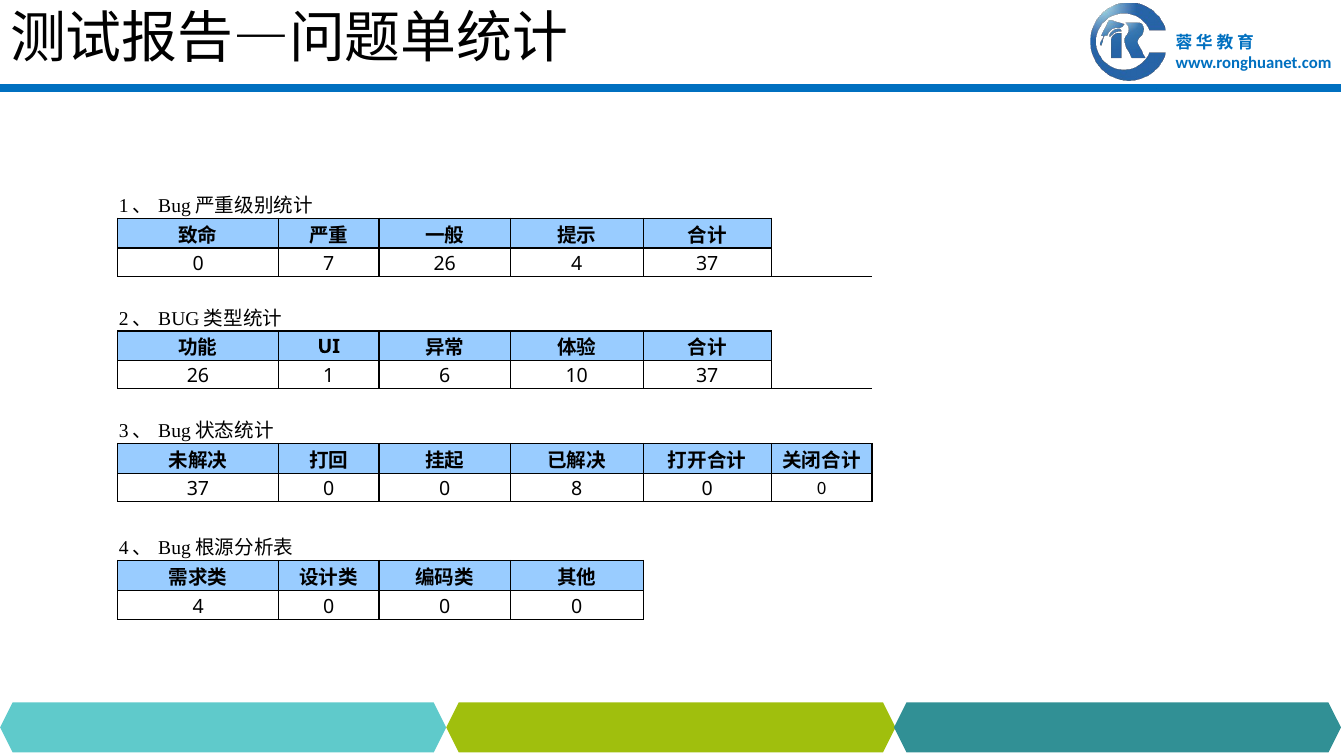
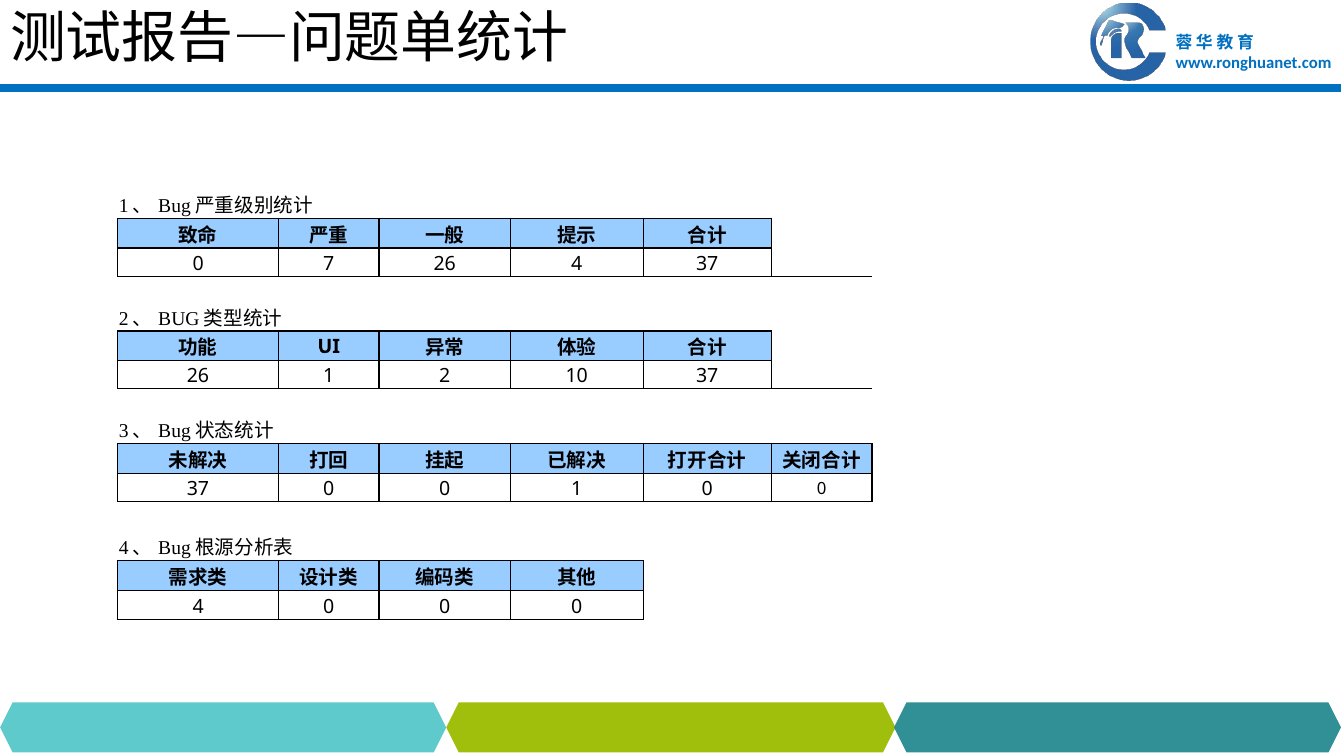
6: 6 -> 2
0 8: 8 -> 1
